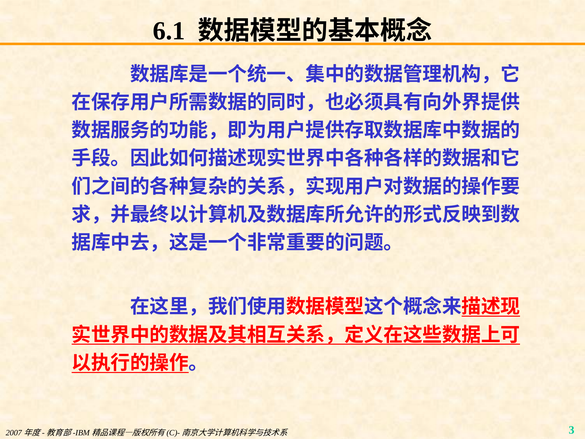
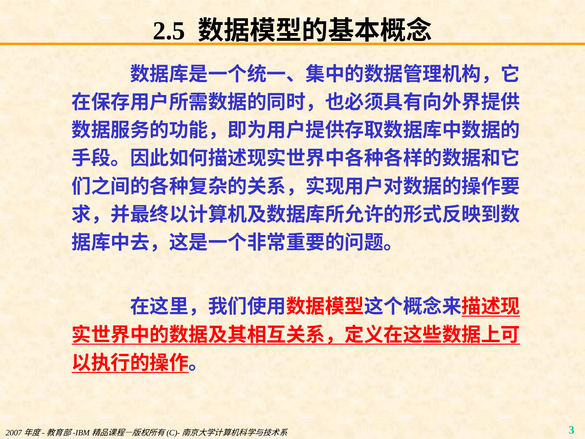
6.1: 6.1 -> 2.5
